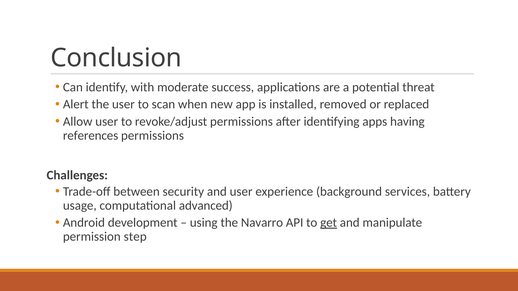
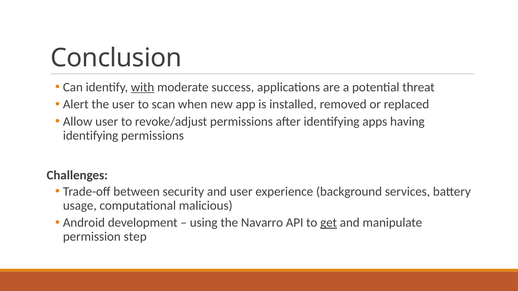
with underline: none -> present
references at (91, 136): references -> identifying
advanced: advanced -> malicious
